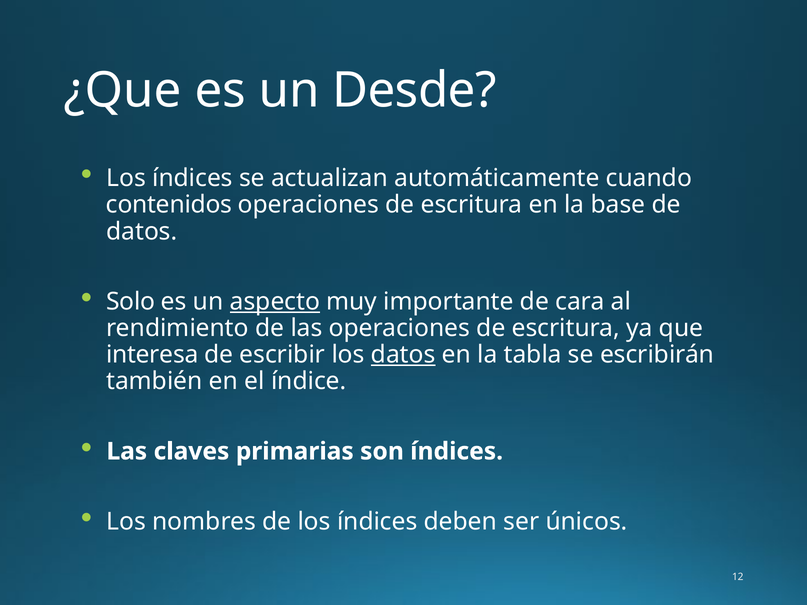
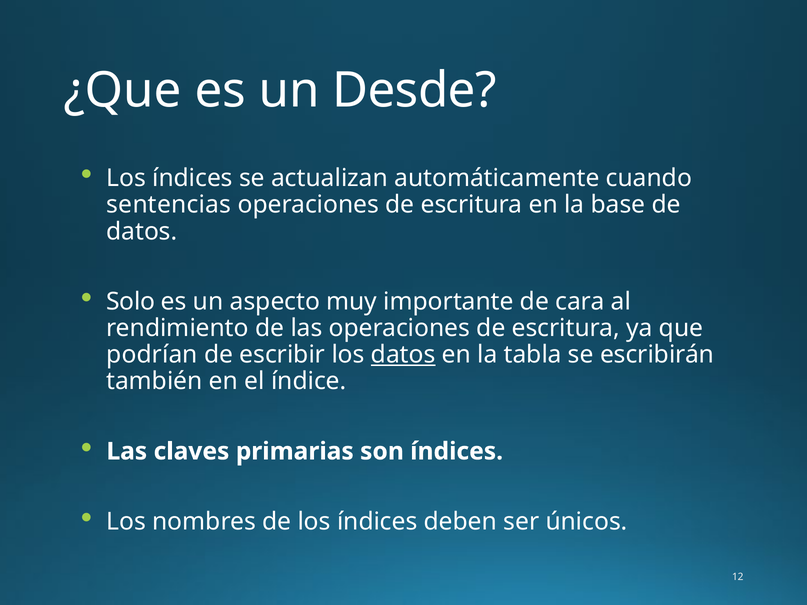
contenidos: contenidos -> sentencias
aspecto underline: present -> none
interesa: interesa -> podrían
